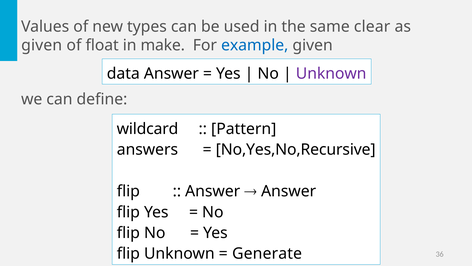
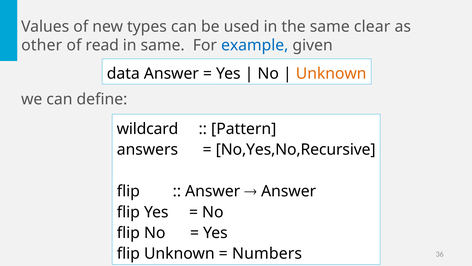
given at (42, 45): given -> other
float: float -> read
in make: make -> same
Unknown at (331, 73) colour: purple -> orange
Generate: Generate -> Numbers
